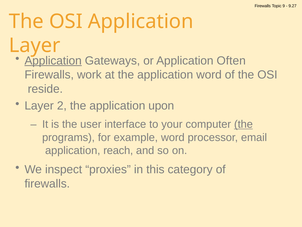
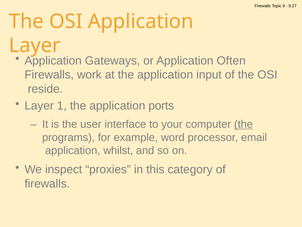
Application at (53, 60) underline: present -> none
application word: word -> input
2: 2 -> 1
upon: upon -> ports
reach: reach -> whilst
